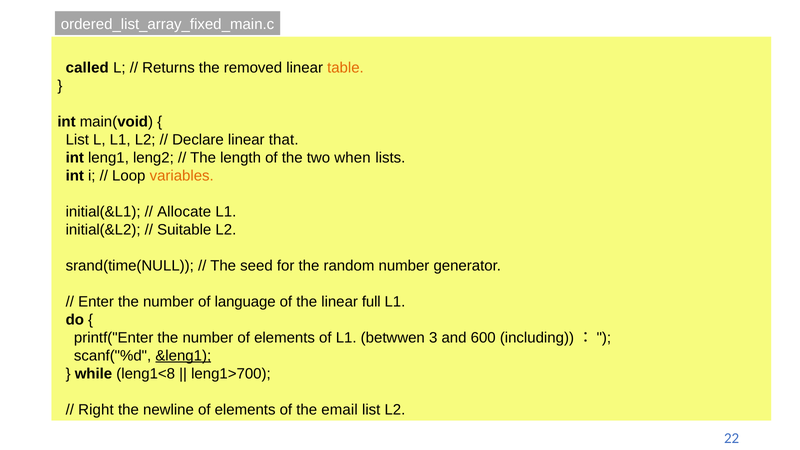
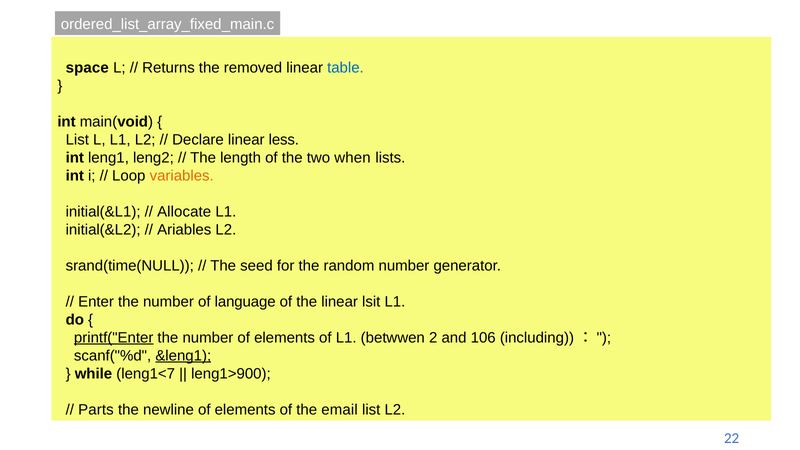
called: called -> space
table colour: orange -> blue
that: that -> less
Suitable: Suitable -> Ariables
full: full -> lsit
printf("Enter underline: none -> present
3: 3 -> 2
600: 600 -> 106
leng1<8: leng1<8 -> leng1<7
leng1>700: leng1>700 -> leng1>900
Right: Right -> Parts
